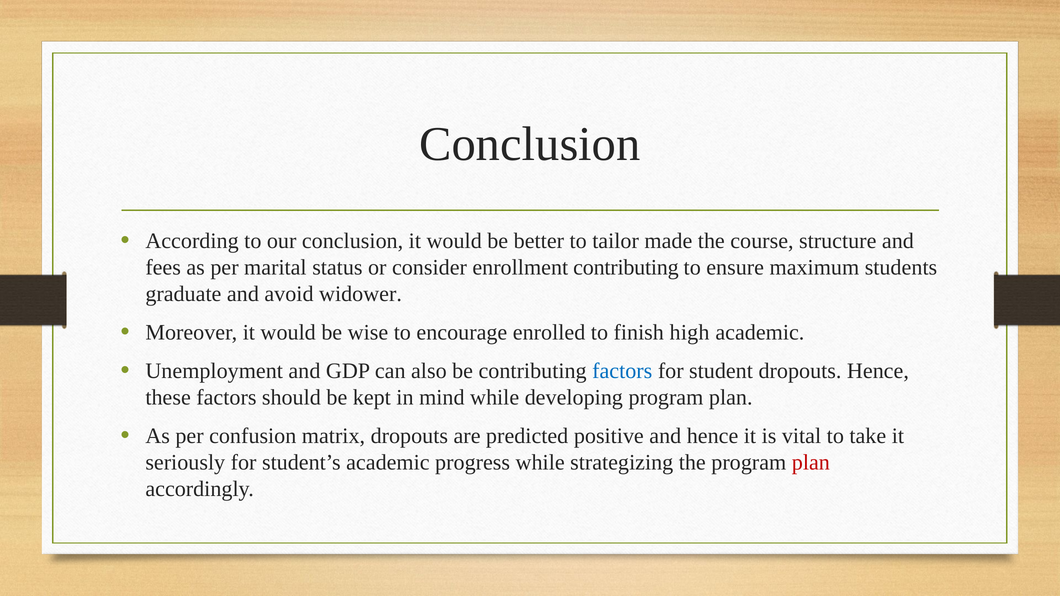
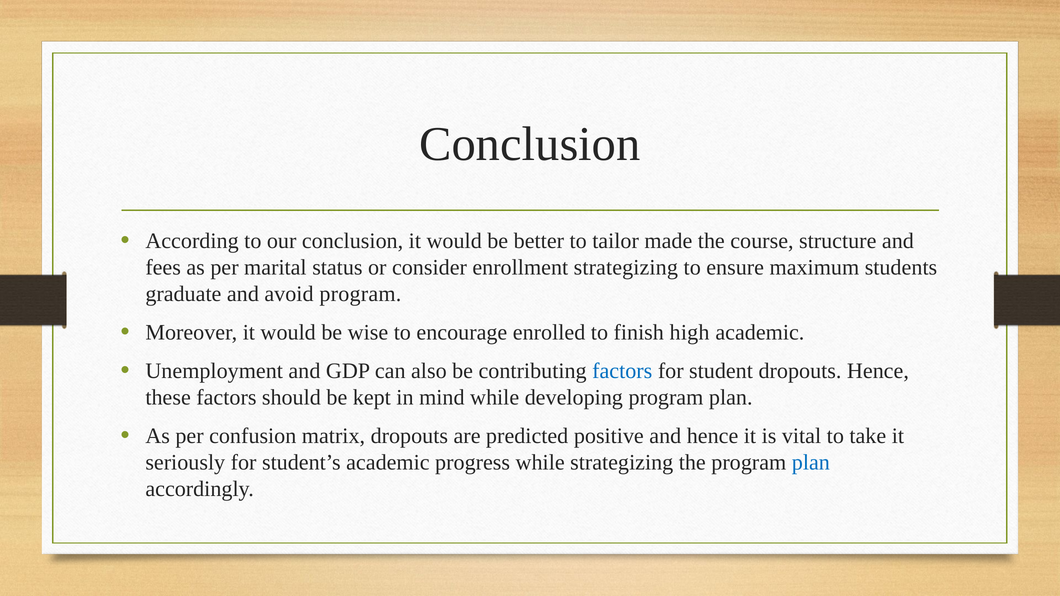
enrollment contributing: contributing -> strategizing
avoid widower: widower -> program
plan at (811, 462) colour: red -> blue
